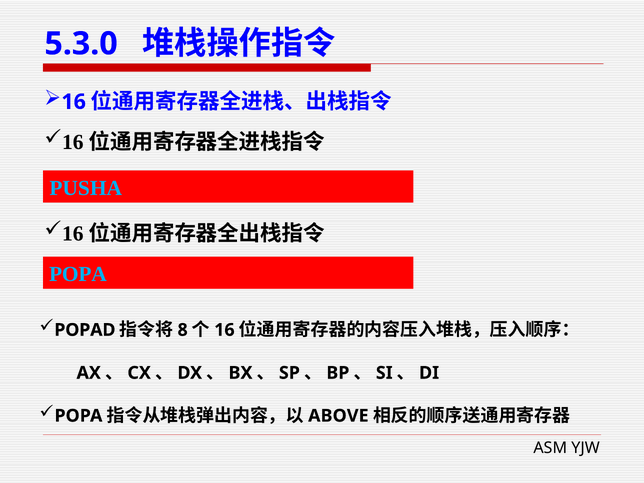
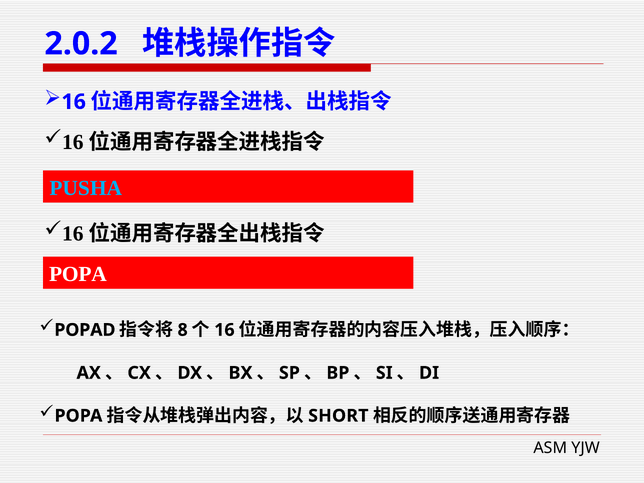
5.3.0: 5.3.0 -> 2.0.2
POPA at (78, 274) colour: light blue -> white
ABOVE: ABOVE -> SHORT
